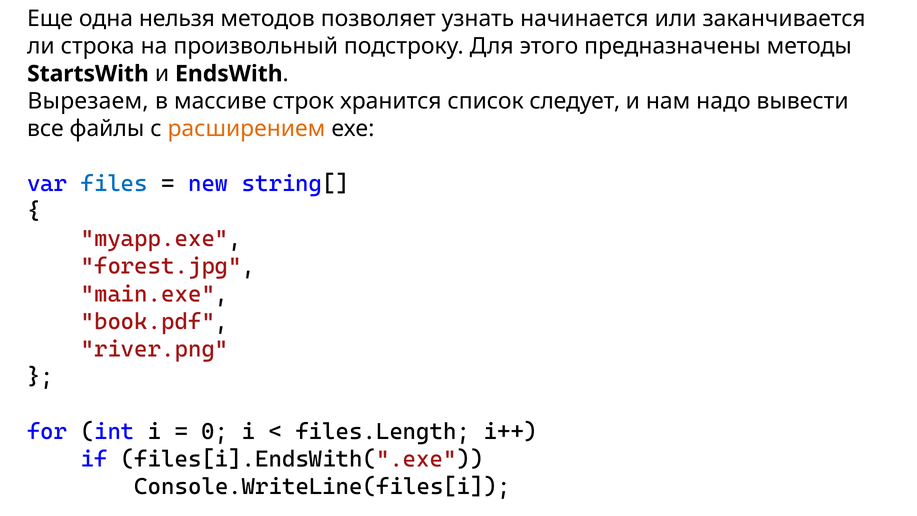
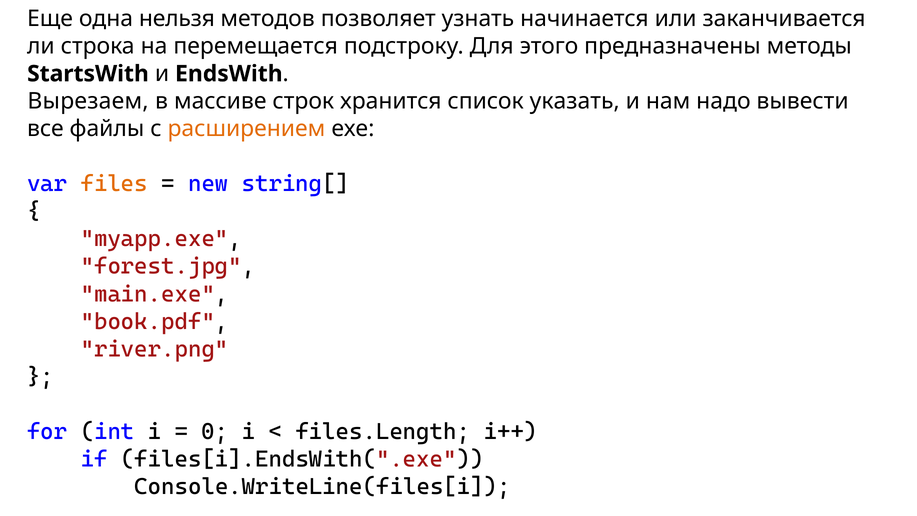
произвольный: произвольный -> перемещается
следует: следует -> указать
files colour: blue -> orange
